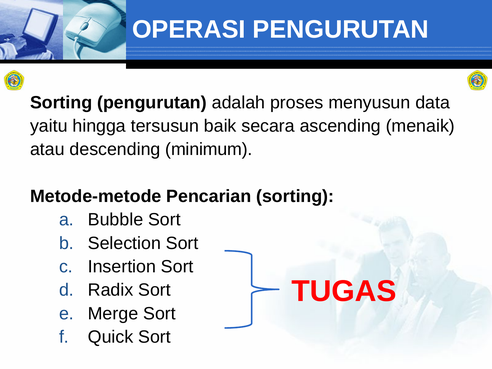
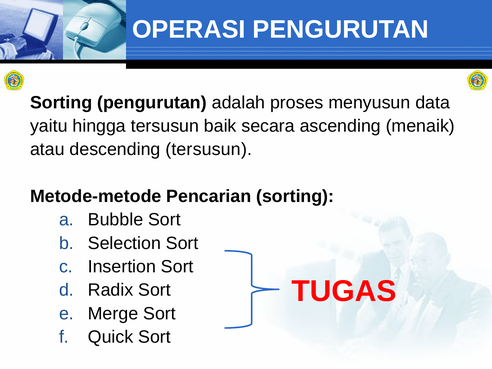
descending minimum: minimum -> tersusun
